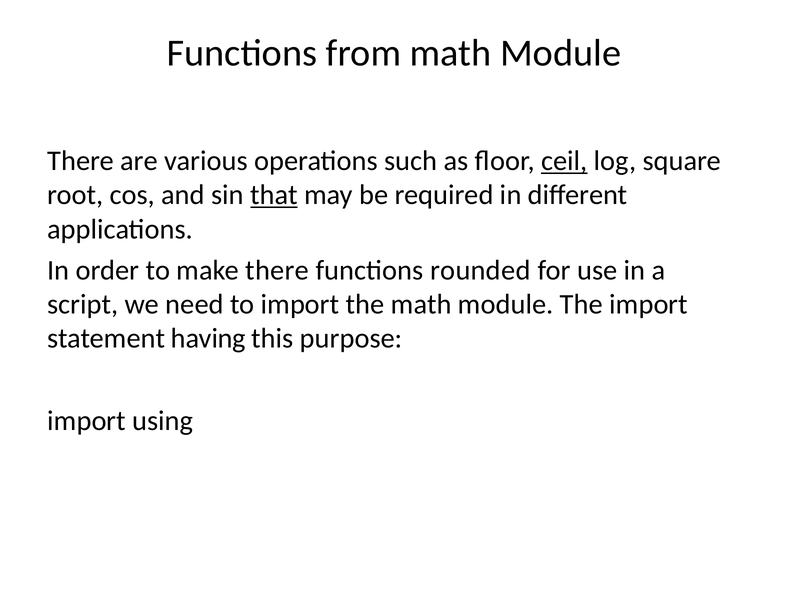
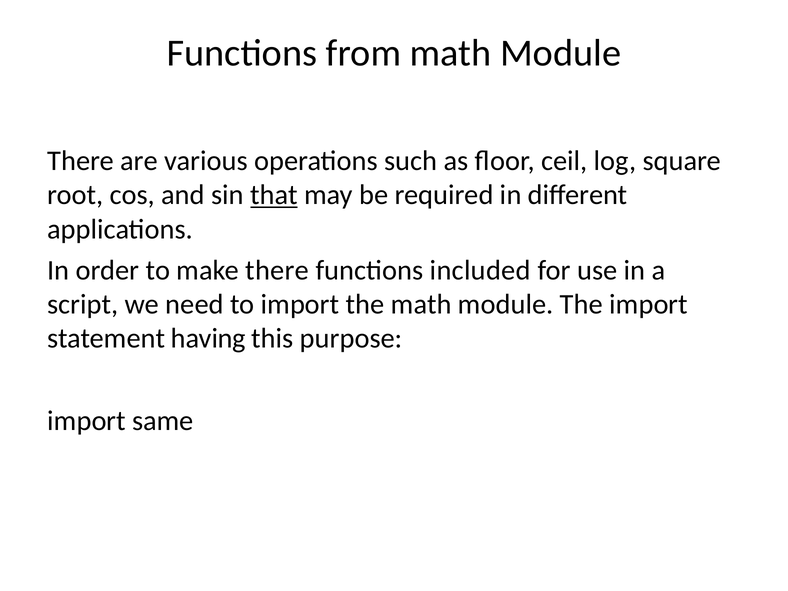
ceil underline: present -> none
rounded: rounded -> included
using: using -> same
